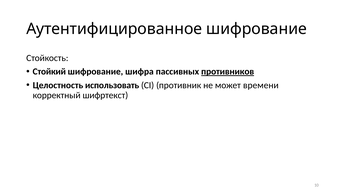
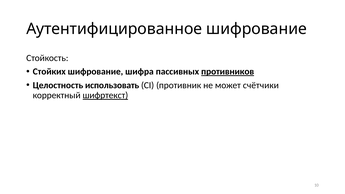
Стойкий: Стойкий -> Стойких
времени: времени -> счётчики
шифртекст underline: none -> present
